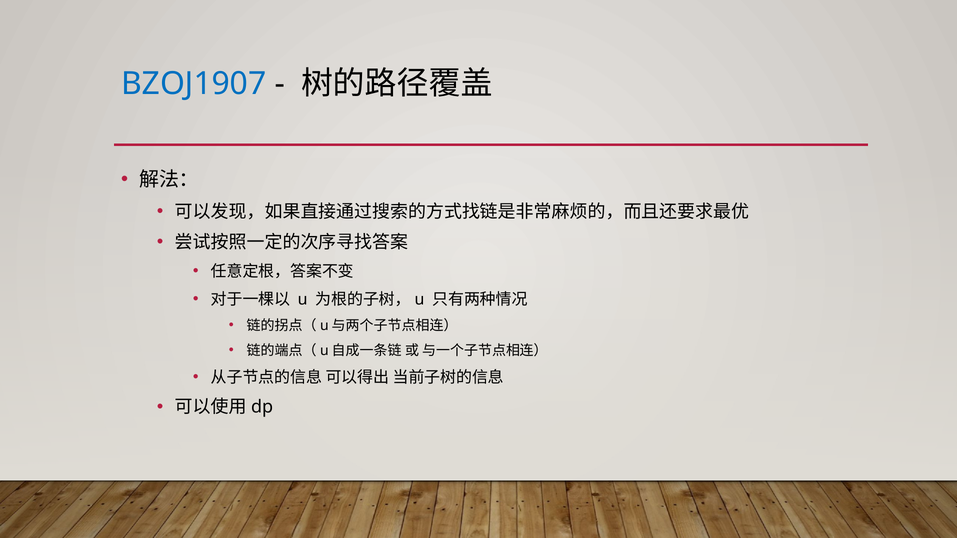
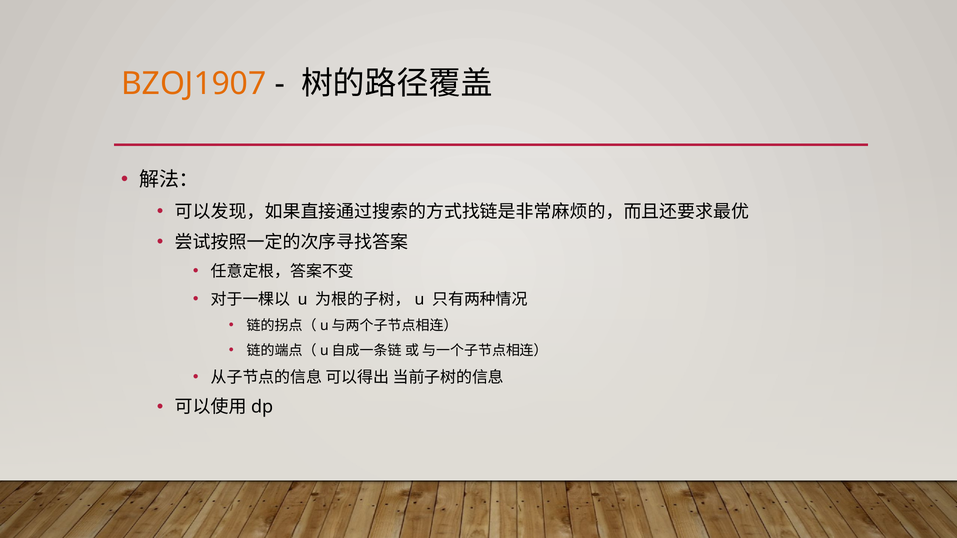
BZOJ1907 colour: blue -> orange
